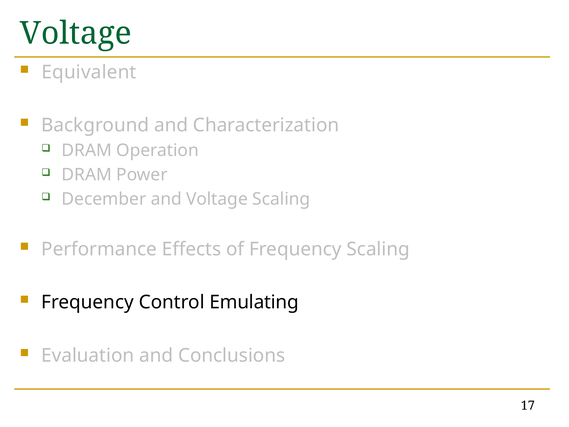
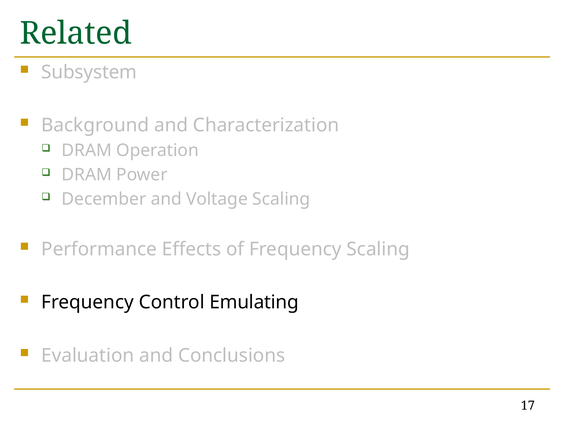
Voltage at (76, 33): Voltage -> Related
Equivalent: Equivalent -> Subsystem
